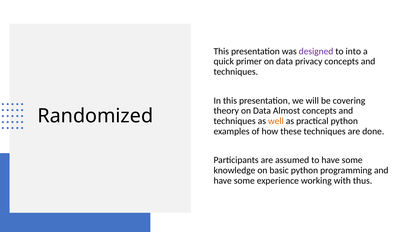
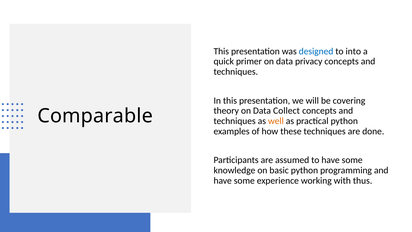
designed colour: purple -> blue
Almost: Almost -> Collect
Randomized: Randomized -> Comparable
